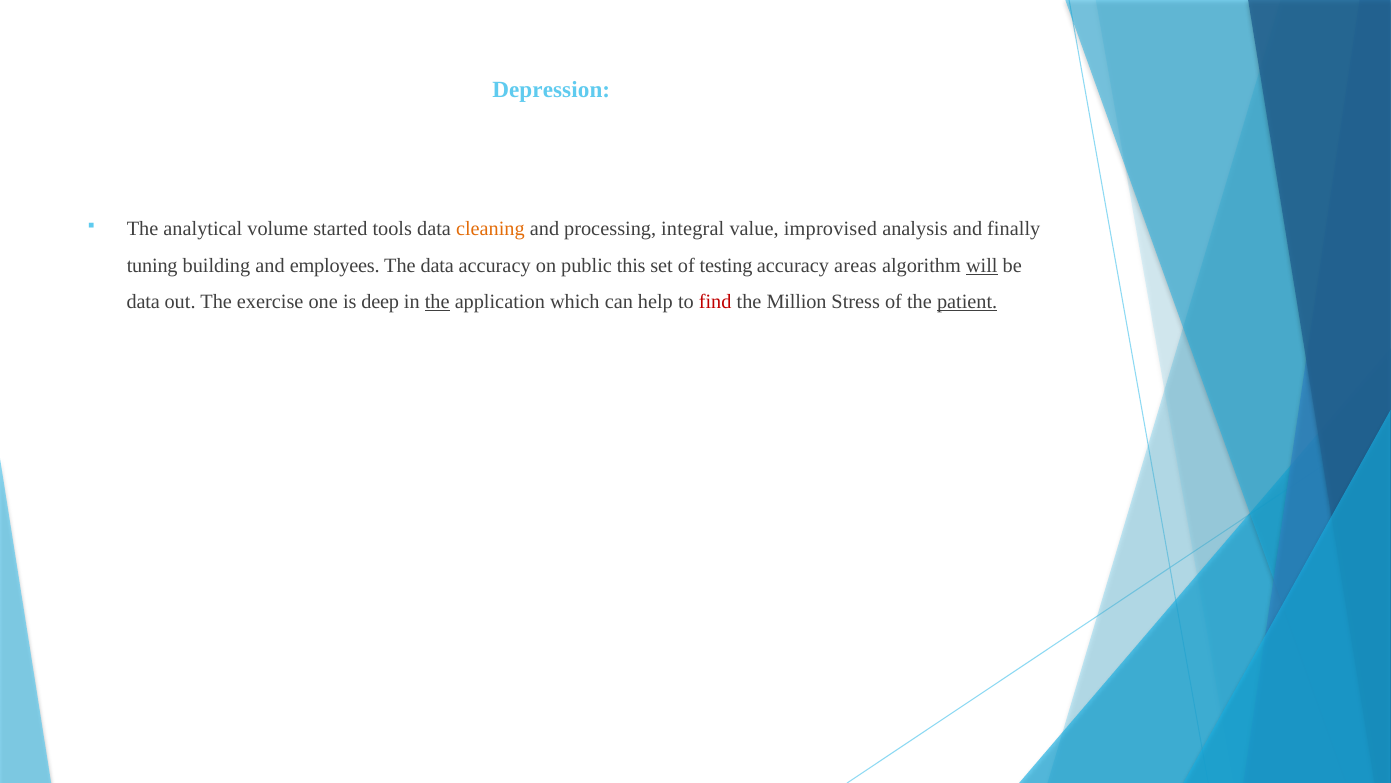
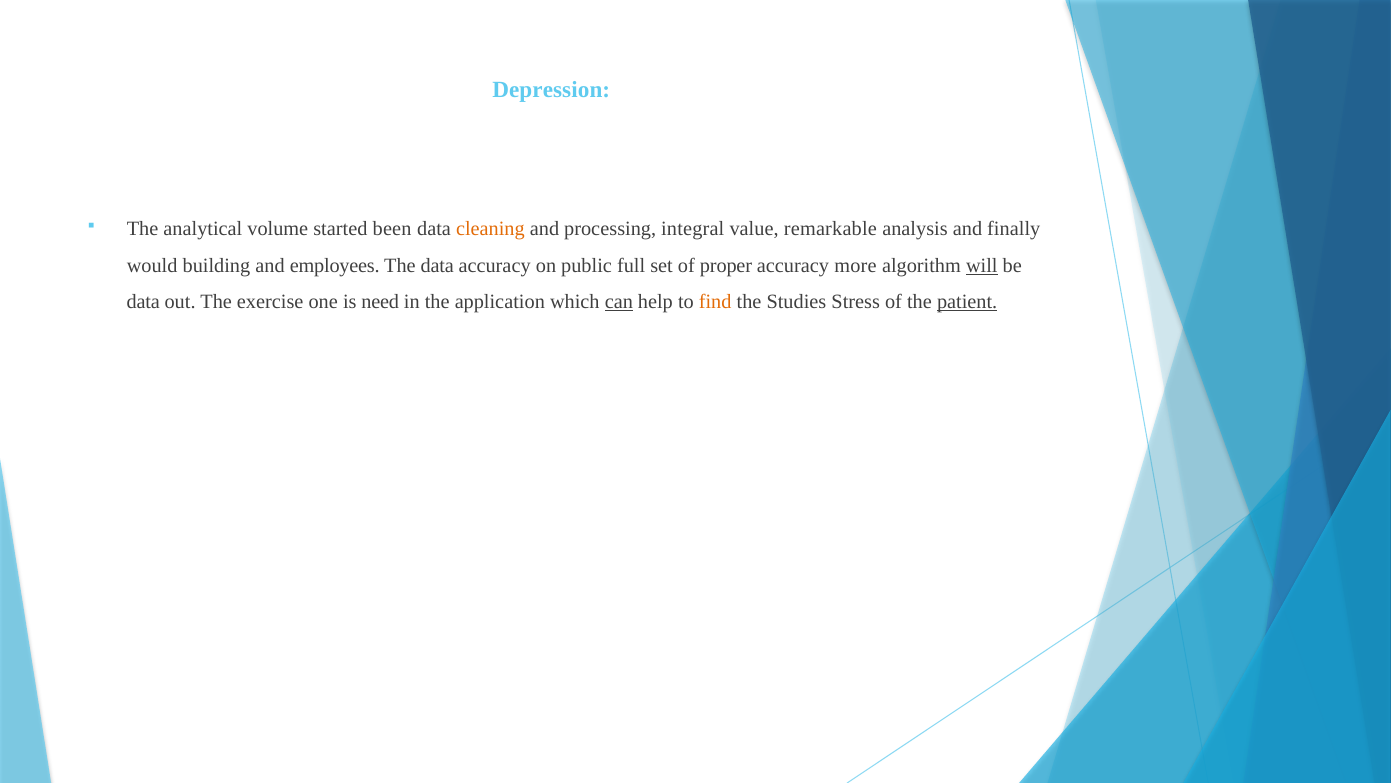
tools: tools -> been
improvised: improvised -> remarkable
tuning: tuning -> would
this: this -> full
testing: testing -> proper
areas: areas -> more
deep: deep -> need
the at (437, 302) underline: present -> none
can underline: none -> present
find colour: red -> orange
Million: Million -> Studies
